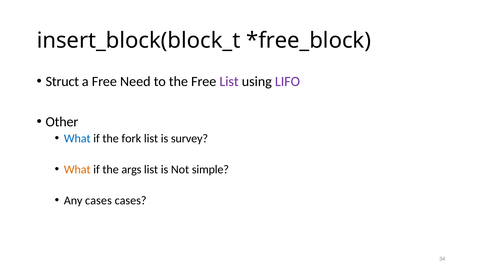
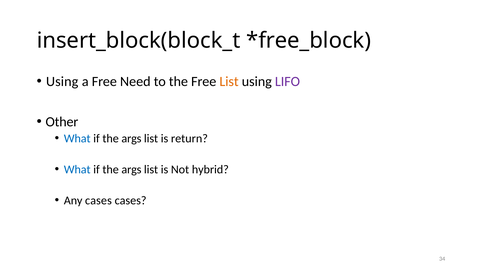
Struct at (62, 81): Struct -> Using
List at (229, 81) colour: purple -> orange
fork at (131, 139): fork -> args
survey: survey -> return
What at (77, 170) colour: orange -> blue
simple: simple -> hybrid
